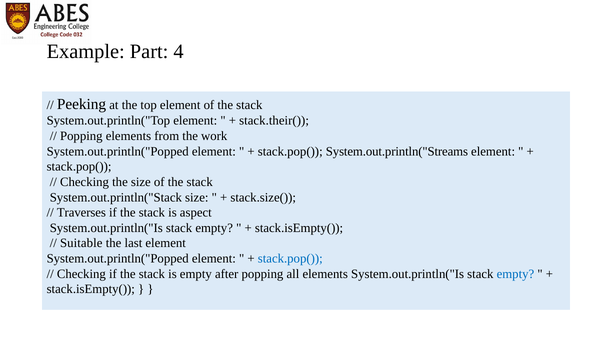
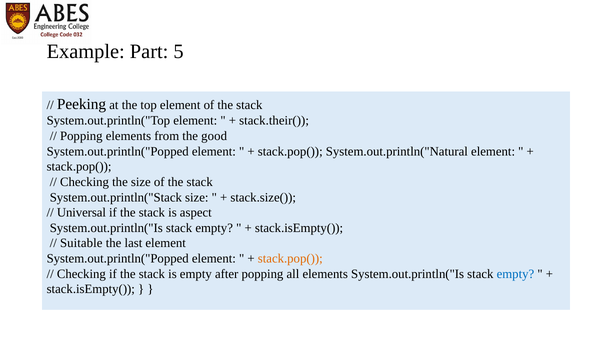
4: 4 -> 5
work: work -> good
System.out.println("Streams: System.out.println("Streams -> System.out.println("Natural
Traverses: Traverses -> Universal
stack.pop( at (290, 259) colour: blue -> orange
